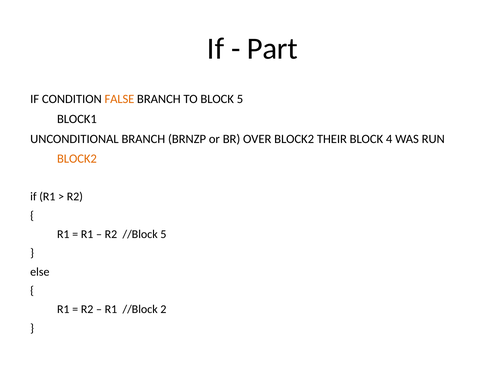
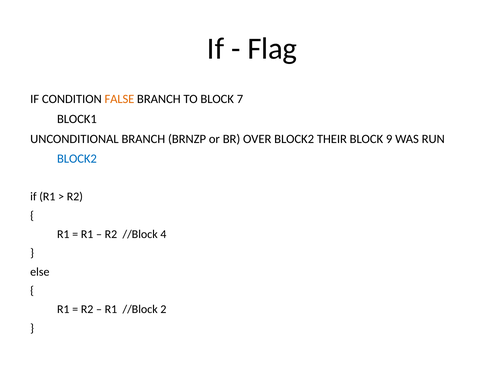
Part: Part -> Flag
BLOCK 5: 5 -> 7
4: 4 -> 9
BLOCK2 at (77, 159) colour: orange -> blue
//Block 5: 5 -> 4
